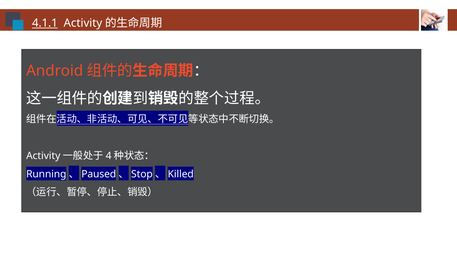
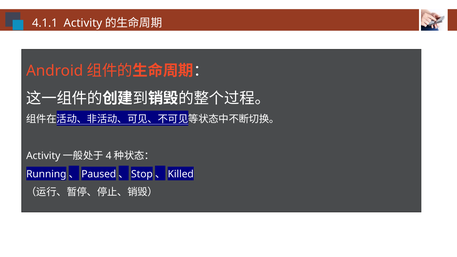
4.1.1 underline: present -> none
